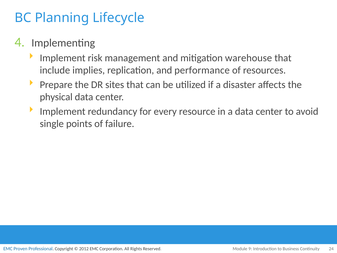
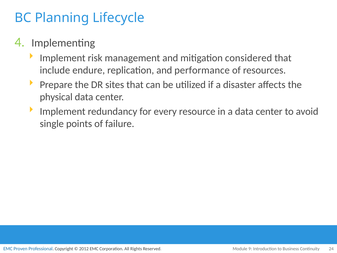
warehouse: warehouse -> considered
implies: implies -> endure
